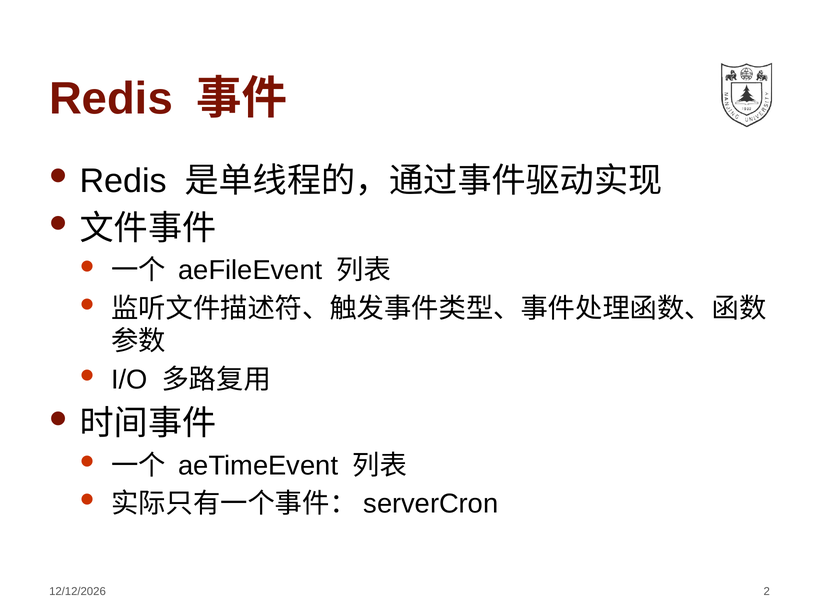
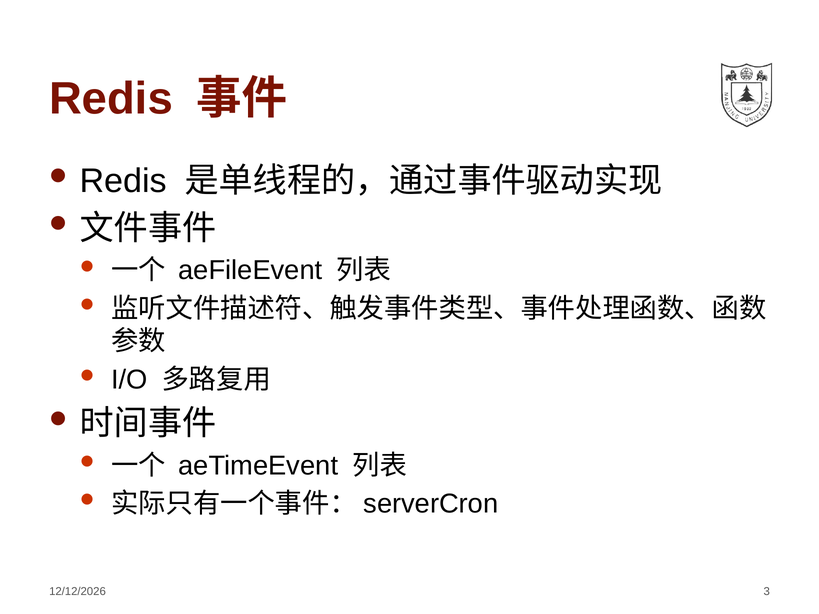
2: 2 -> 3
